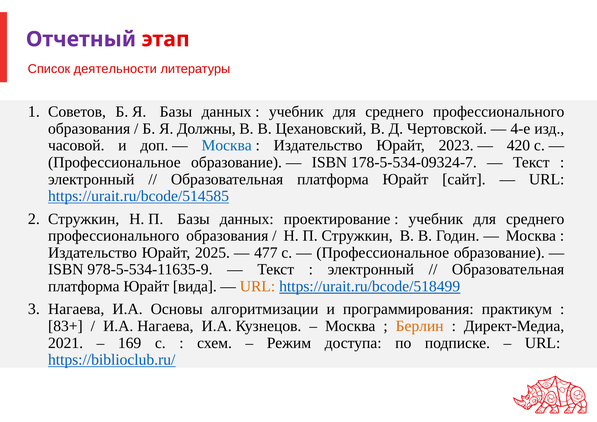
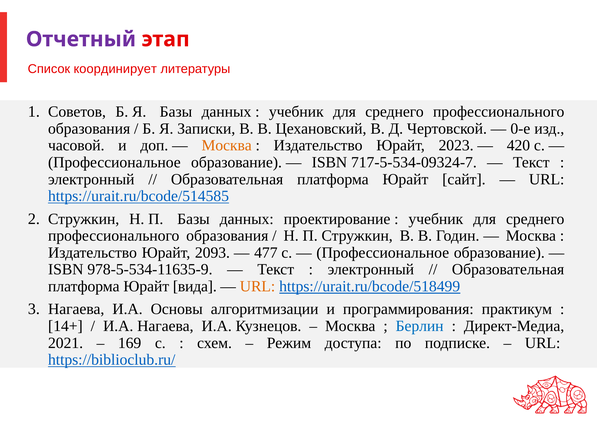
деятельности: деятельности -> координирует
Должны: Должны -> Записки
4-е: 4-е -> 0-е
Москва at (227, 146) colour: blue -> orange
178-5-534-09324-7: 178-5-534-09324-7 -> 717-5-534-09324-7
2025: 2025 -> 2093
83+: 83+ -> 14+
Берлин colour: orange -> blue
